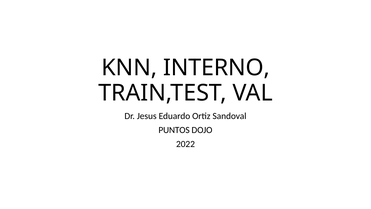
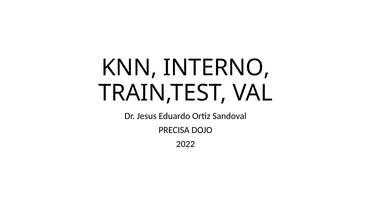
PUNTOS: PUNTOS -> PRECISA
